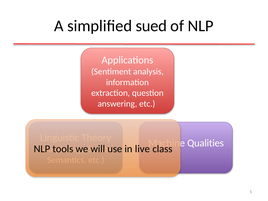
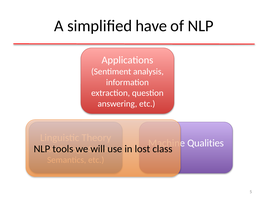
sued: sued -> have
live: live -> lost
